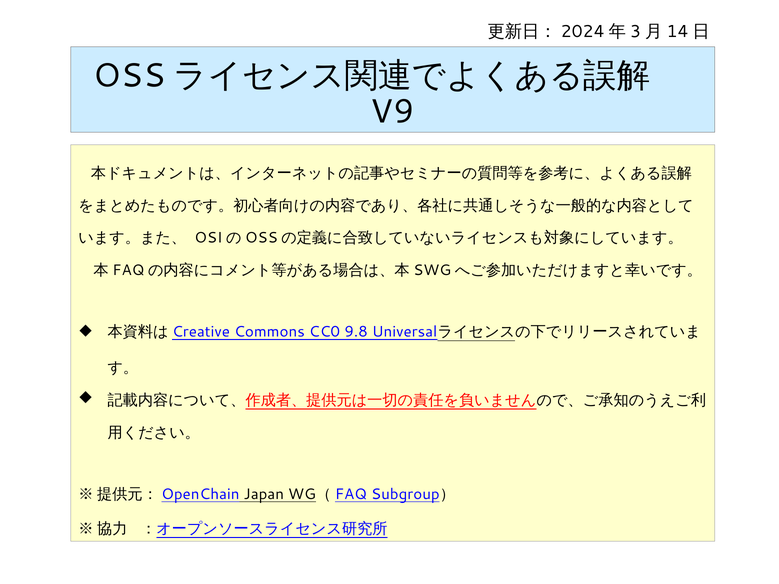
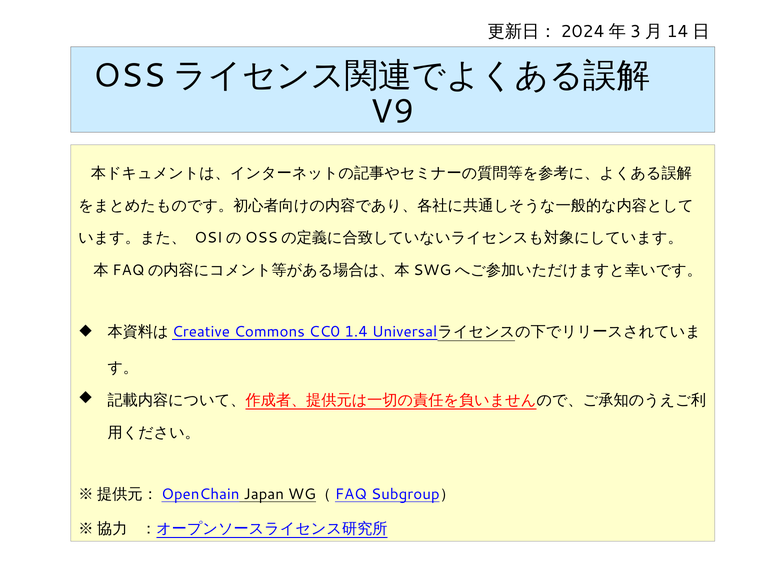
9.8: 9.8 -> 1.4
